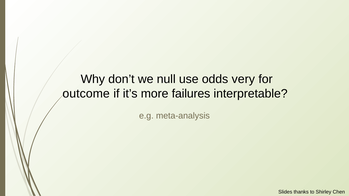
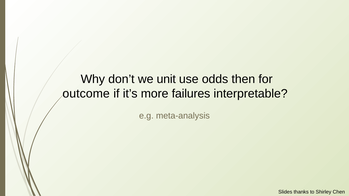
null: null -> unit
very: very -> then
